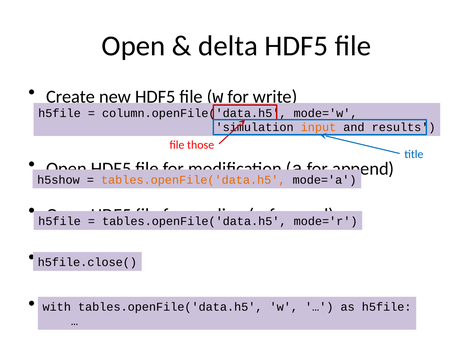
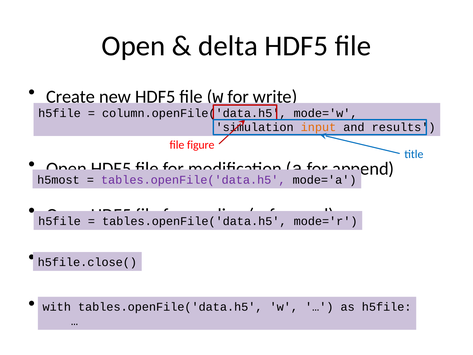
those: those -> figure
h5show: h5show -> h5most
tables.openFile('data.h5 at (193, 180) colour: orange -> purple
